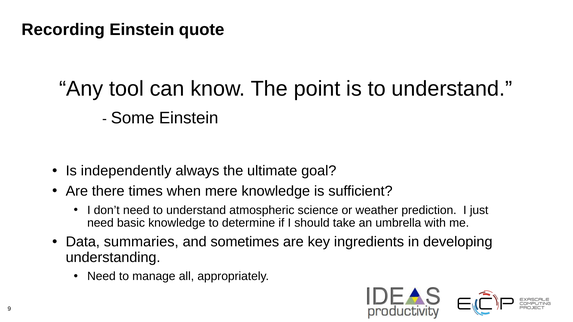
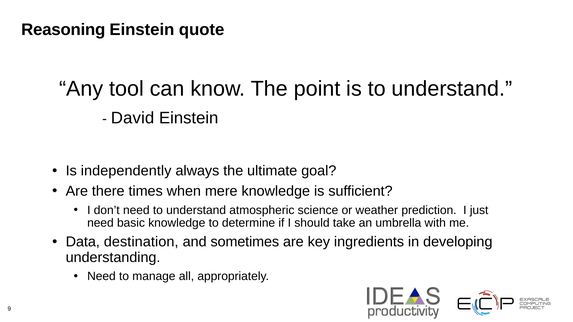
Recording: Recording -> Reasoning
Some: Some -> David
summaries: summaries -> destination
